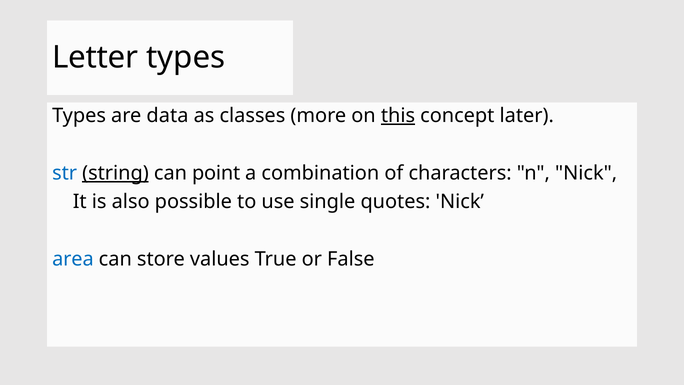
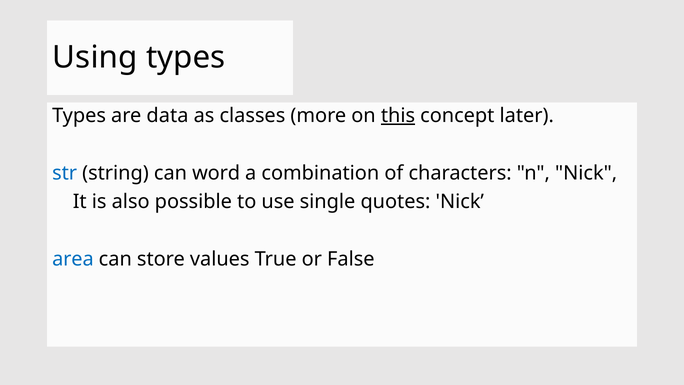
Letter: Letter -> Using
string underline: present -> none
point: point -> word
